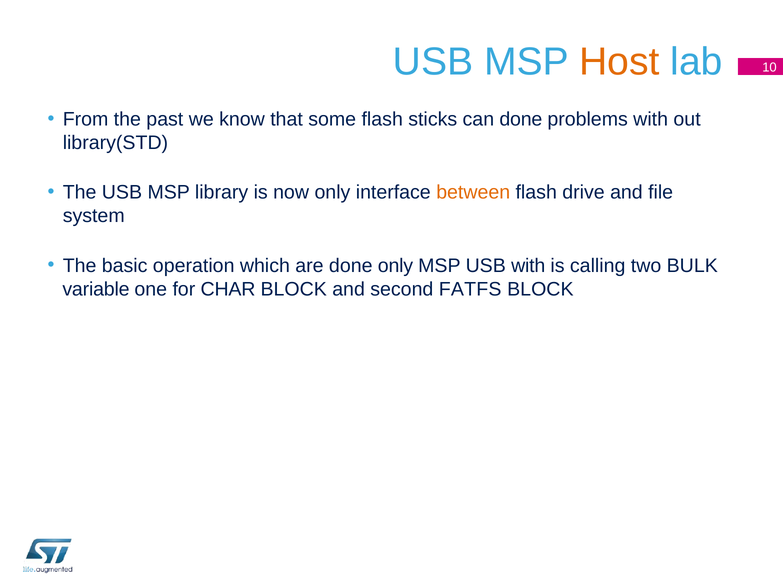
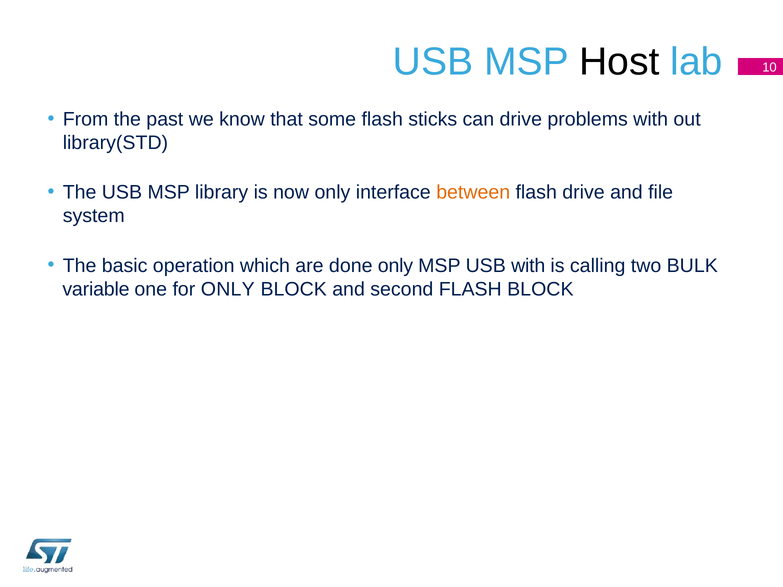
Host colour: orange -> black
can done: done -> drive
for CHAR: CHAR -> ONLY
second FATFS: FATFS -> FLASH
